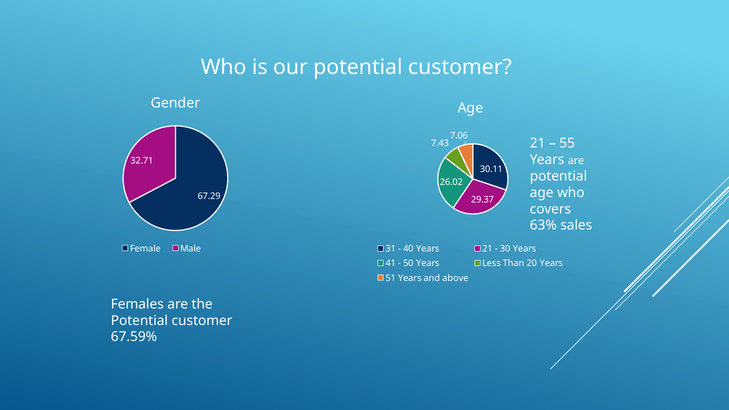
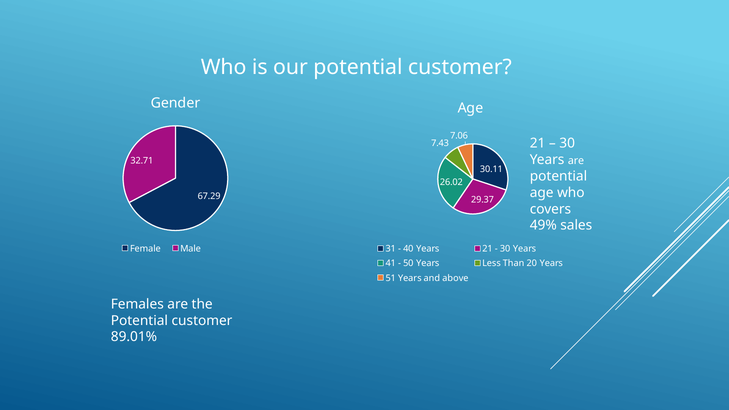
55 at (567, 143): 55 -> 30
63%: 63% -> 49%
67.59%: 67.59% -> 89.01%
